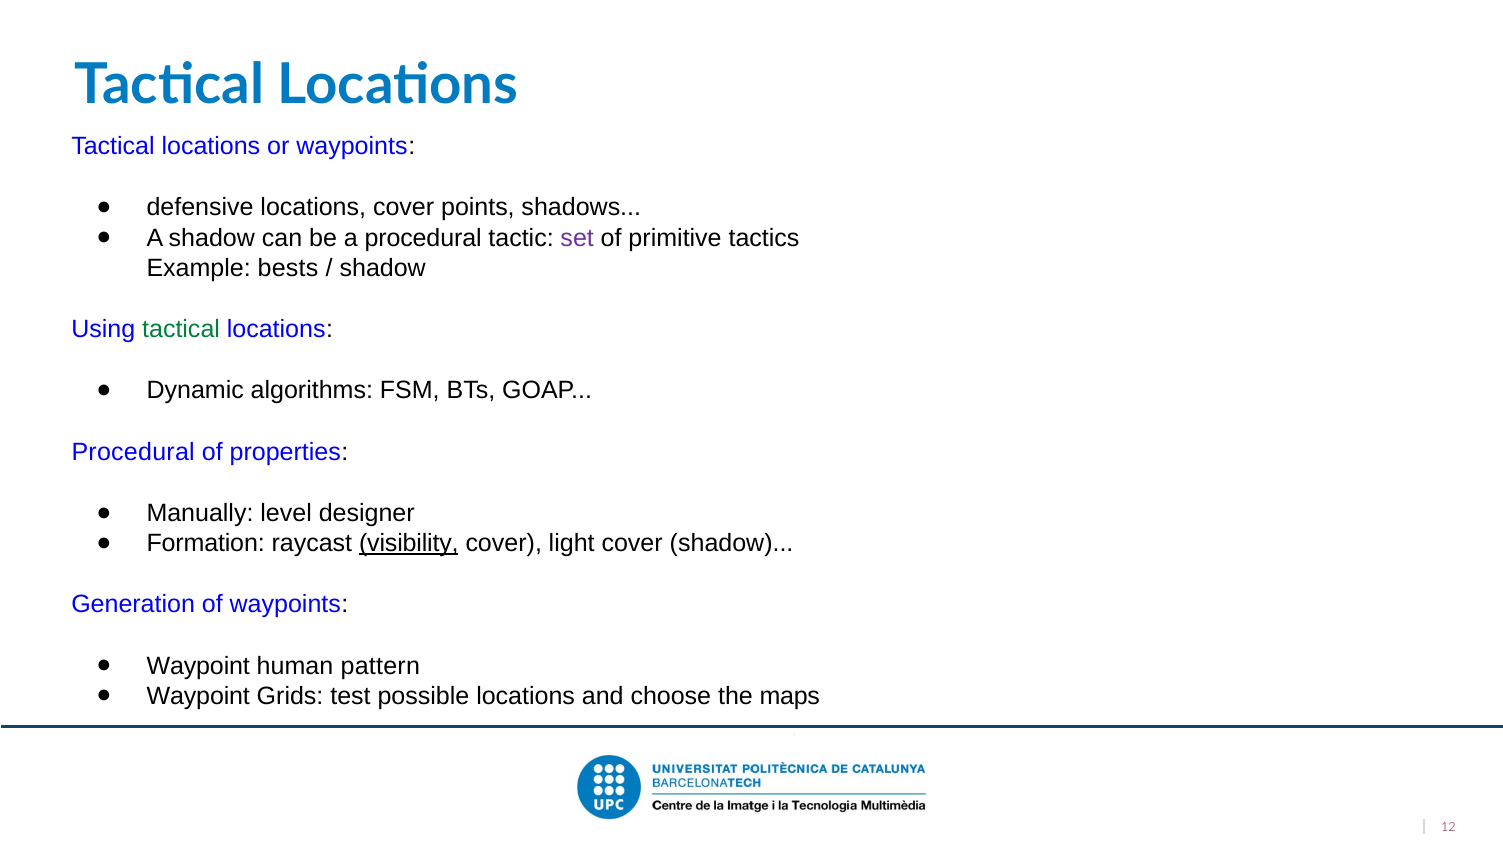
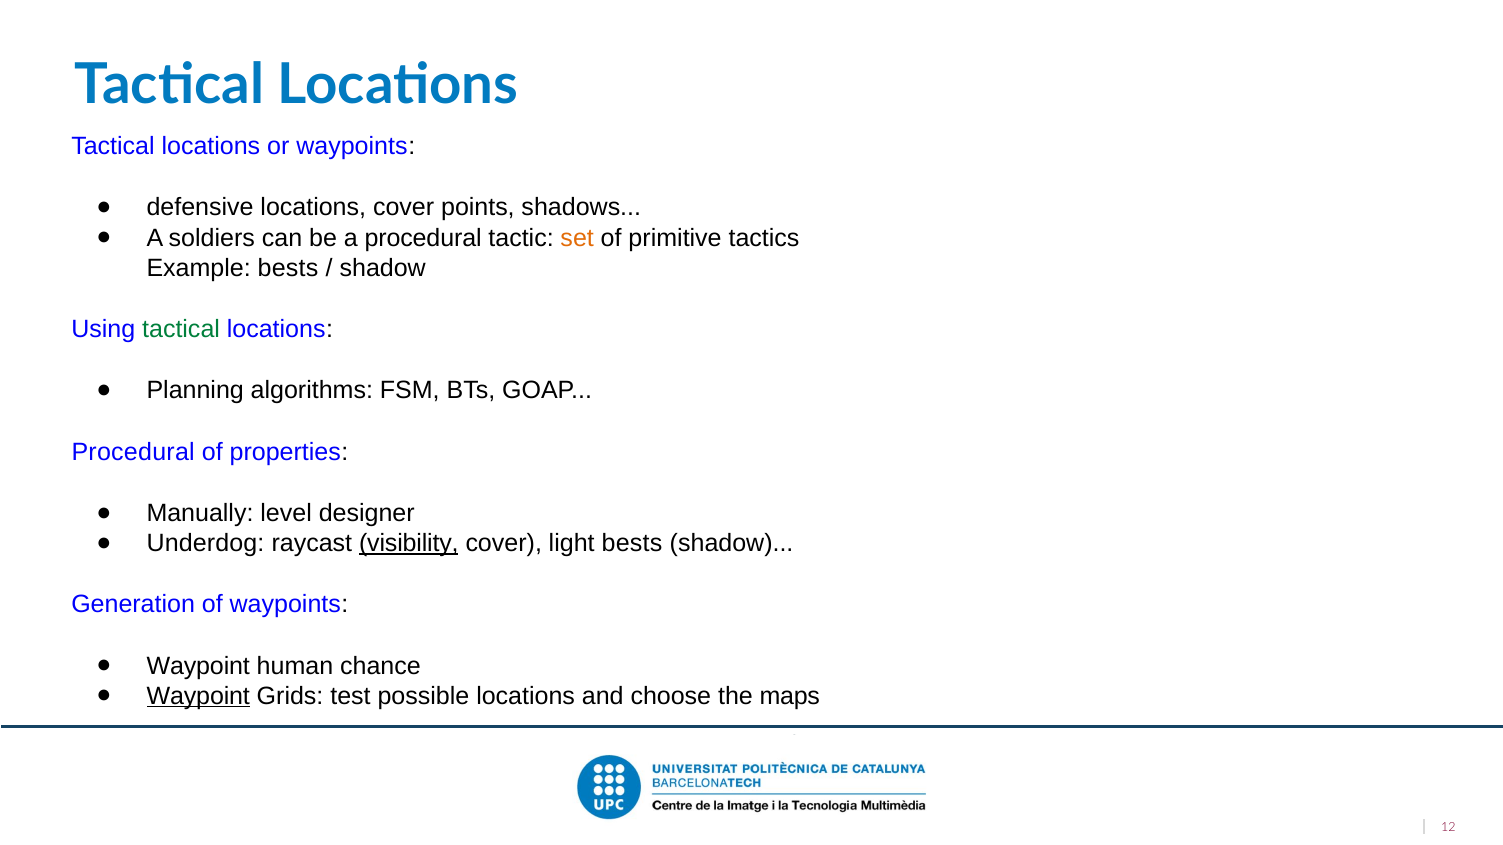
A shadow: shadow -> soldiers
set colour: purple -> orange
Dynamic: Dynamic -> Planning
Formation: Formation -> Underdog
light cover: cover -> bests
pattern: pattern -> chance
Waypoint at (198, 696) underline: none -> present
